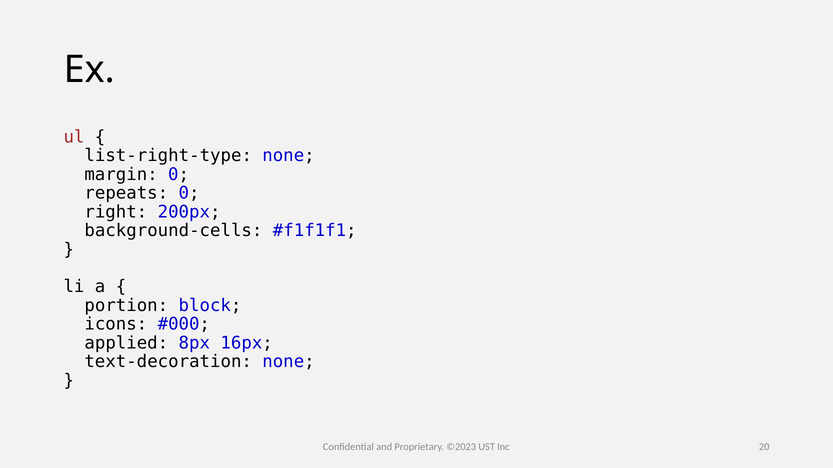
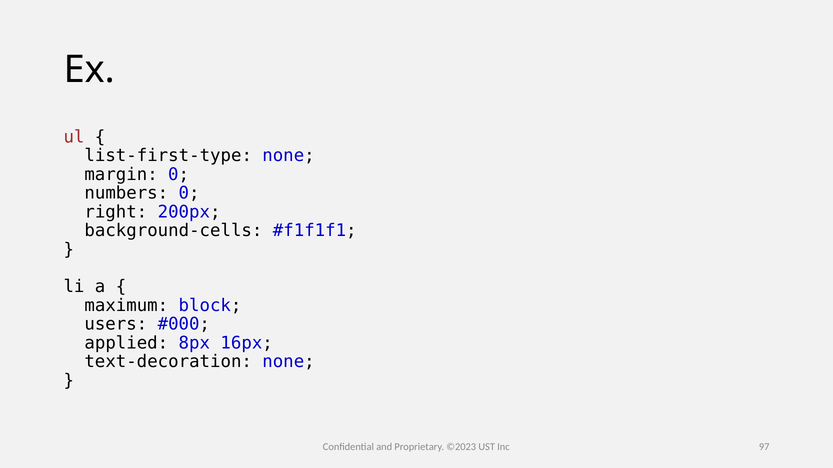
list-right-type: list-right-type -> list-first-type
repeats: repeats -> numbers
portion: portion -> maximum
icons: icons -> users
20: 20 -> 97
